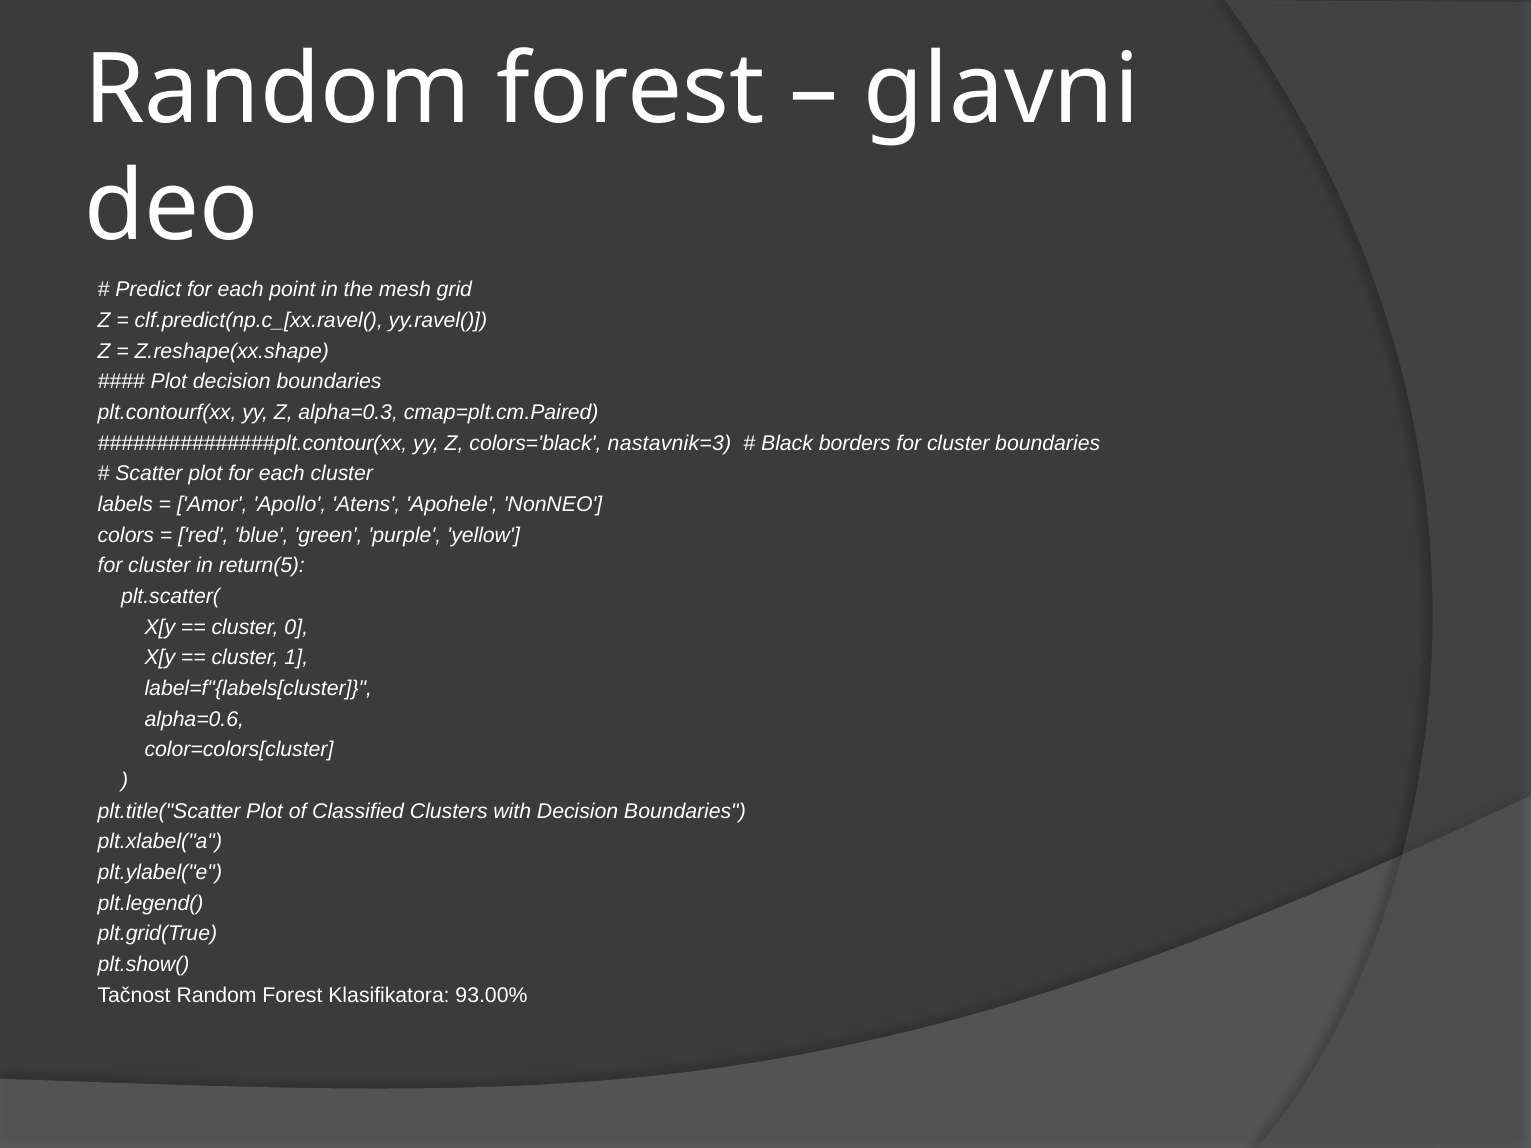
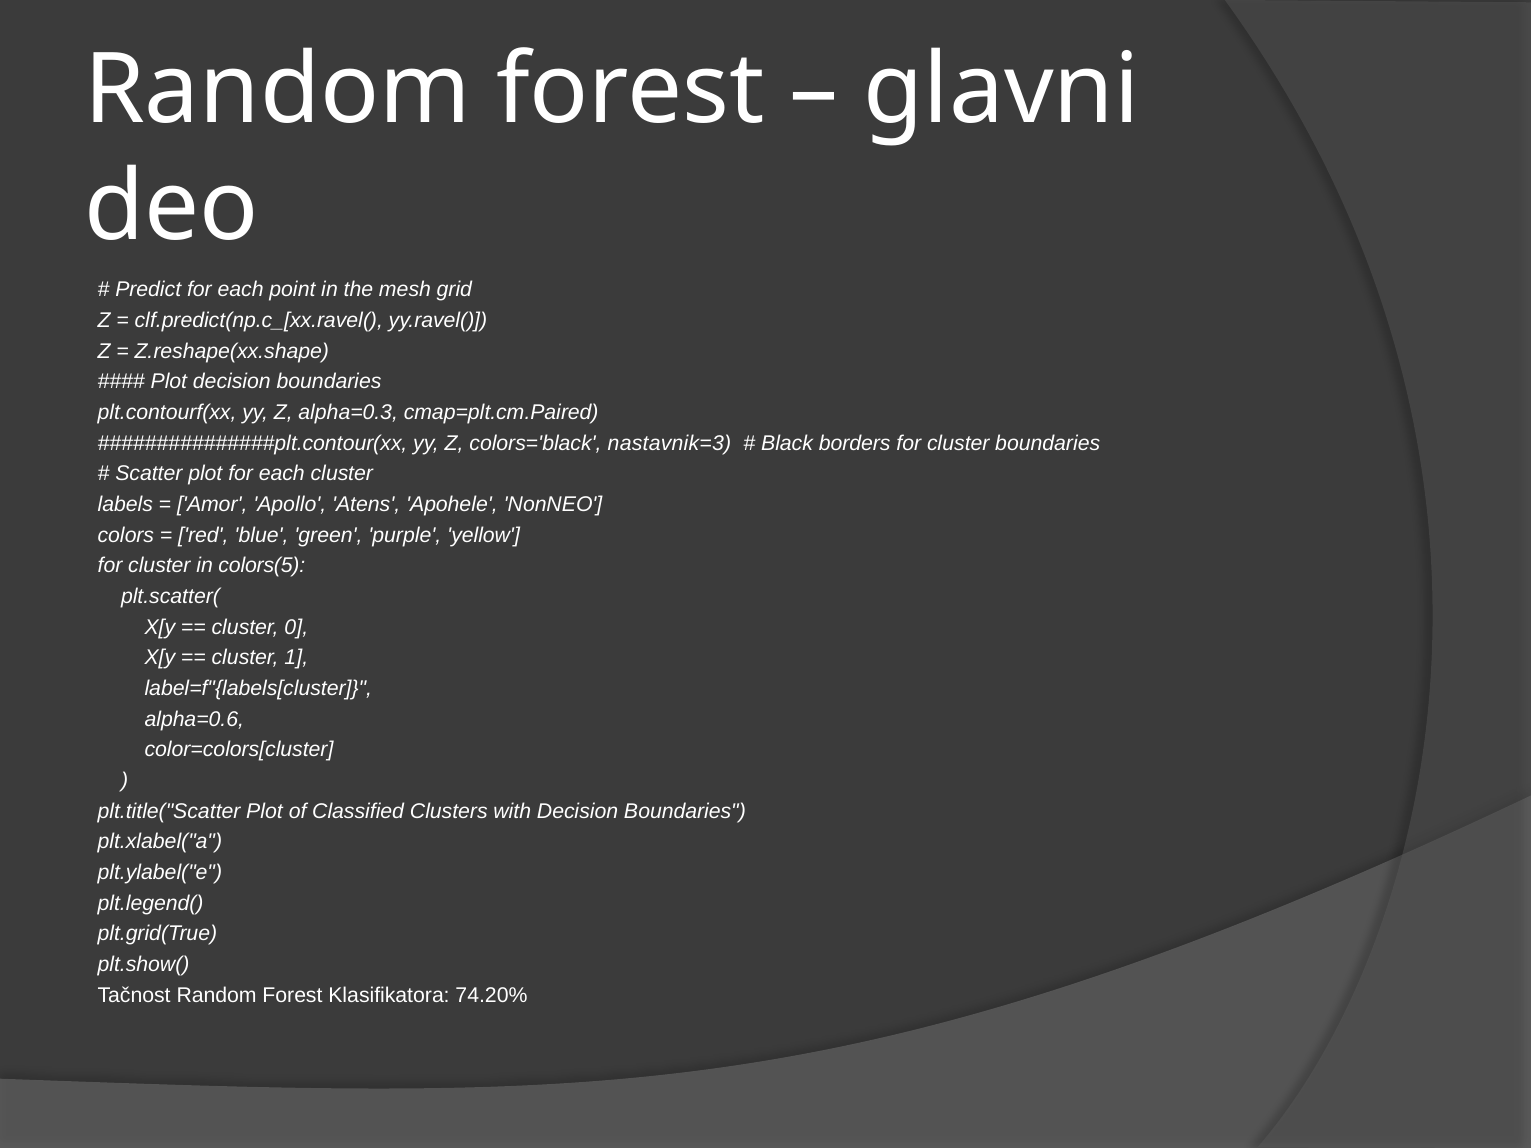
return(5: return(5 -> colors(5
93.00%: 93.00% -> 74.20%
